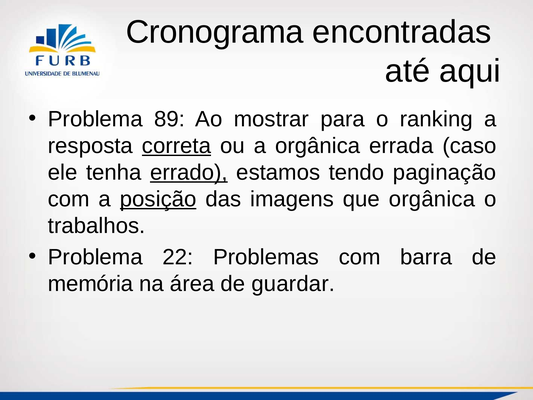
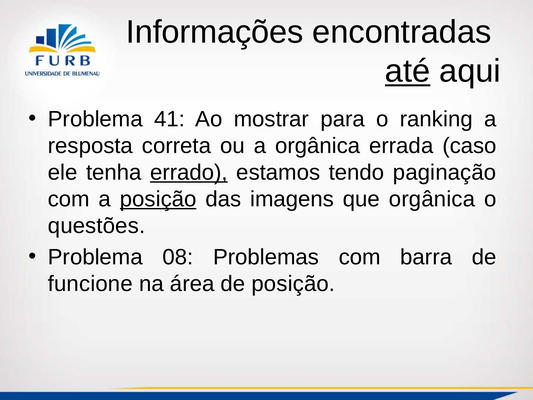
Cronograma: Cronograma -> Informações
até underline: none -> present
89: 89 -> 41
correta underline: present -> none
trabalhos: trabalhos -> questões
22: 22 -> 08
memória: memória -> funcione
de guardar: guardar -> posição
